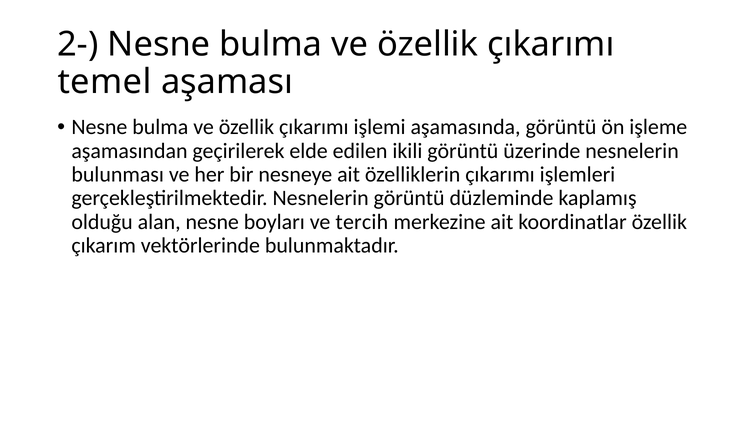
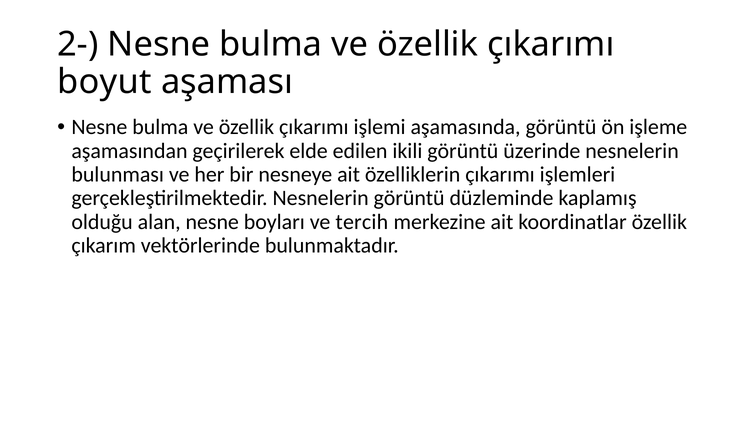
temel: temel -> boyut
